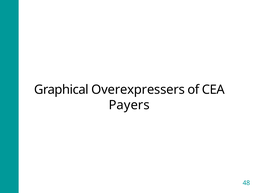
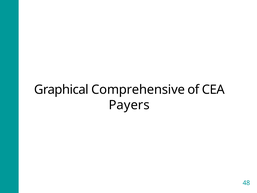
Overexpressers: Overexpressers -> Comprehensive
